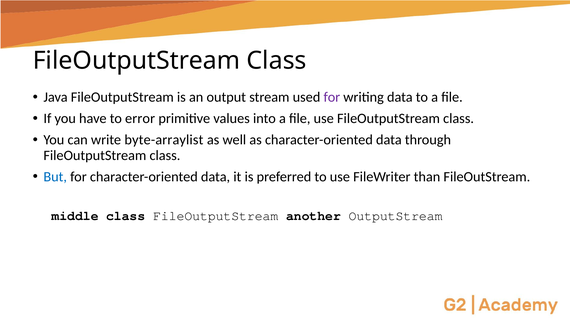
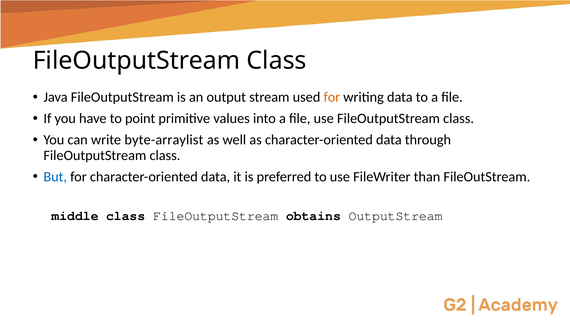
for at (332, 97) colour: purple -> orange
error: error -> point
another: another -> obtains
